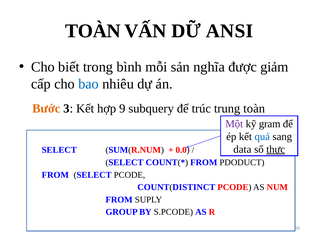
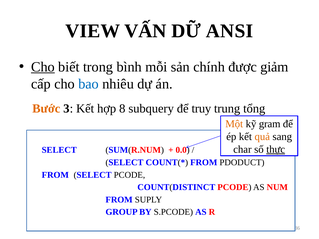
TOÀN at (93, 31): TOÀN -> VIEW
Cho at (43, 67) underline: none -> present
nghĩa: nghĩa -> chính
9: 9 -> 8
trúc: trúc -> truy
trung toàn: toàn -> tổng
Một colour: purple -> orange
quả colour: blue -> orange
data: data -> char
